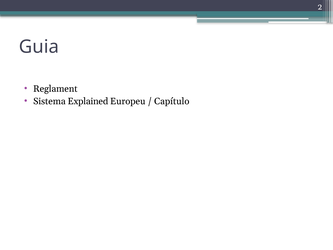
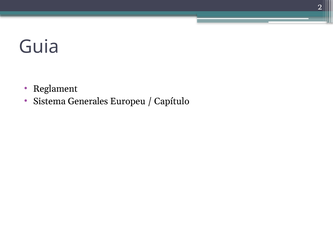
Explained: Explained -> Generales
